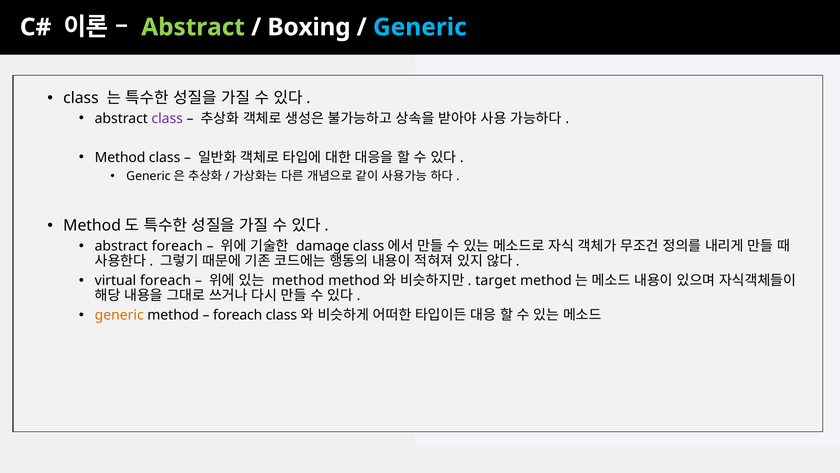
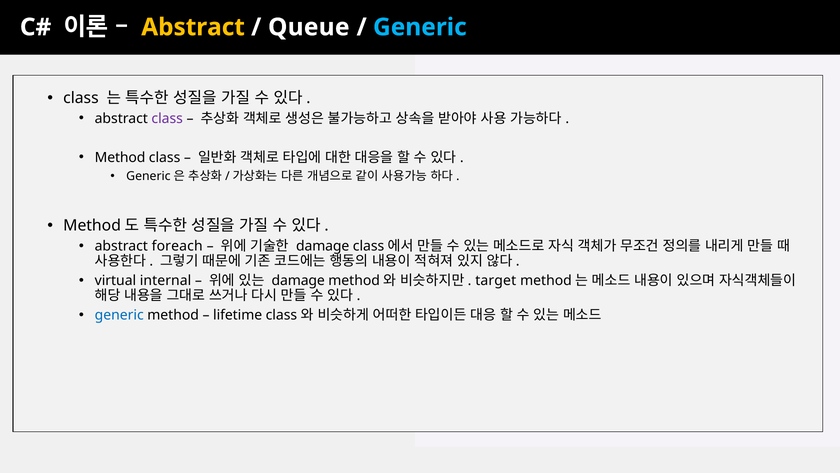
Abstract at (193, 27) colour: light green -> yellow
Boxing: Boxing -> Queue
virtual foreach: foreach -> internal
method at (298, 280): method -> damage
generic at (119, 315) colour: orange -> blue
foreach at (238, 315): foreach -> lifetime
